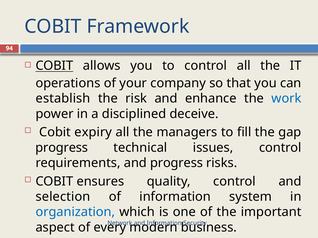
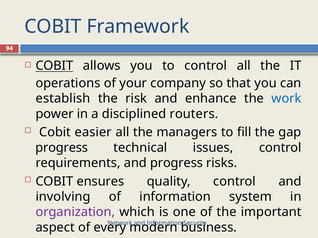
deceive: deceive -> routers
expiry: expiry -> easier
selection: selection -> involving
organization colour: blue -> purple
